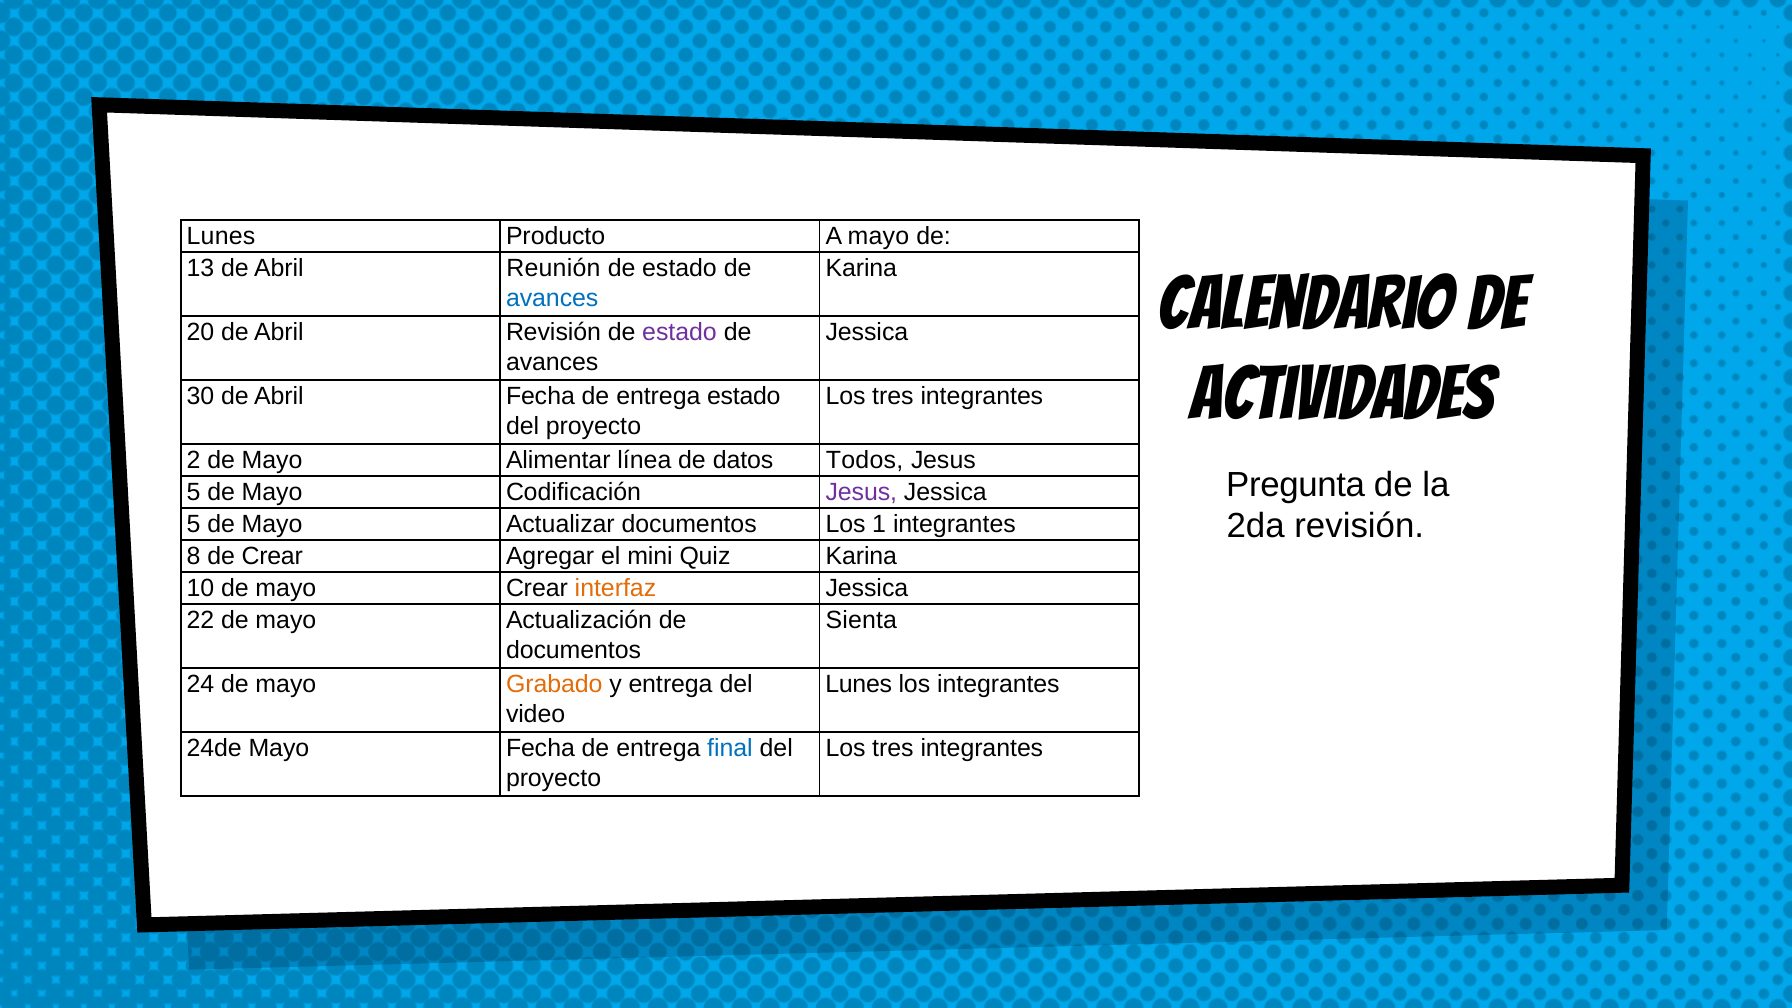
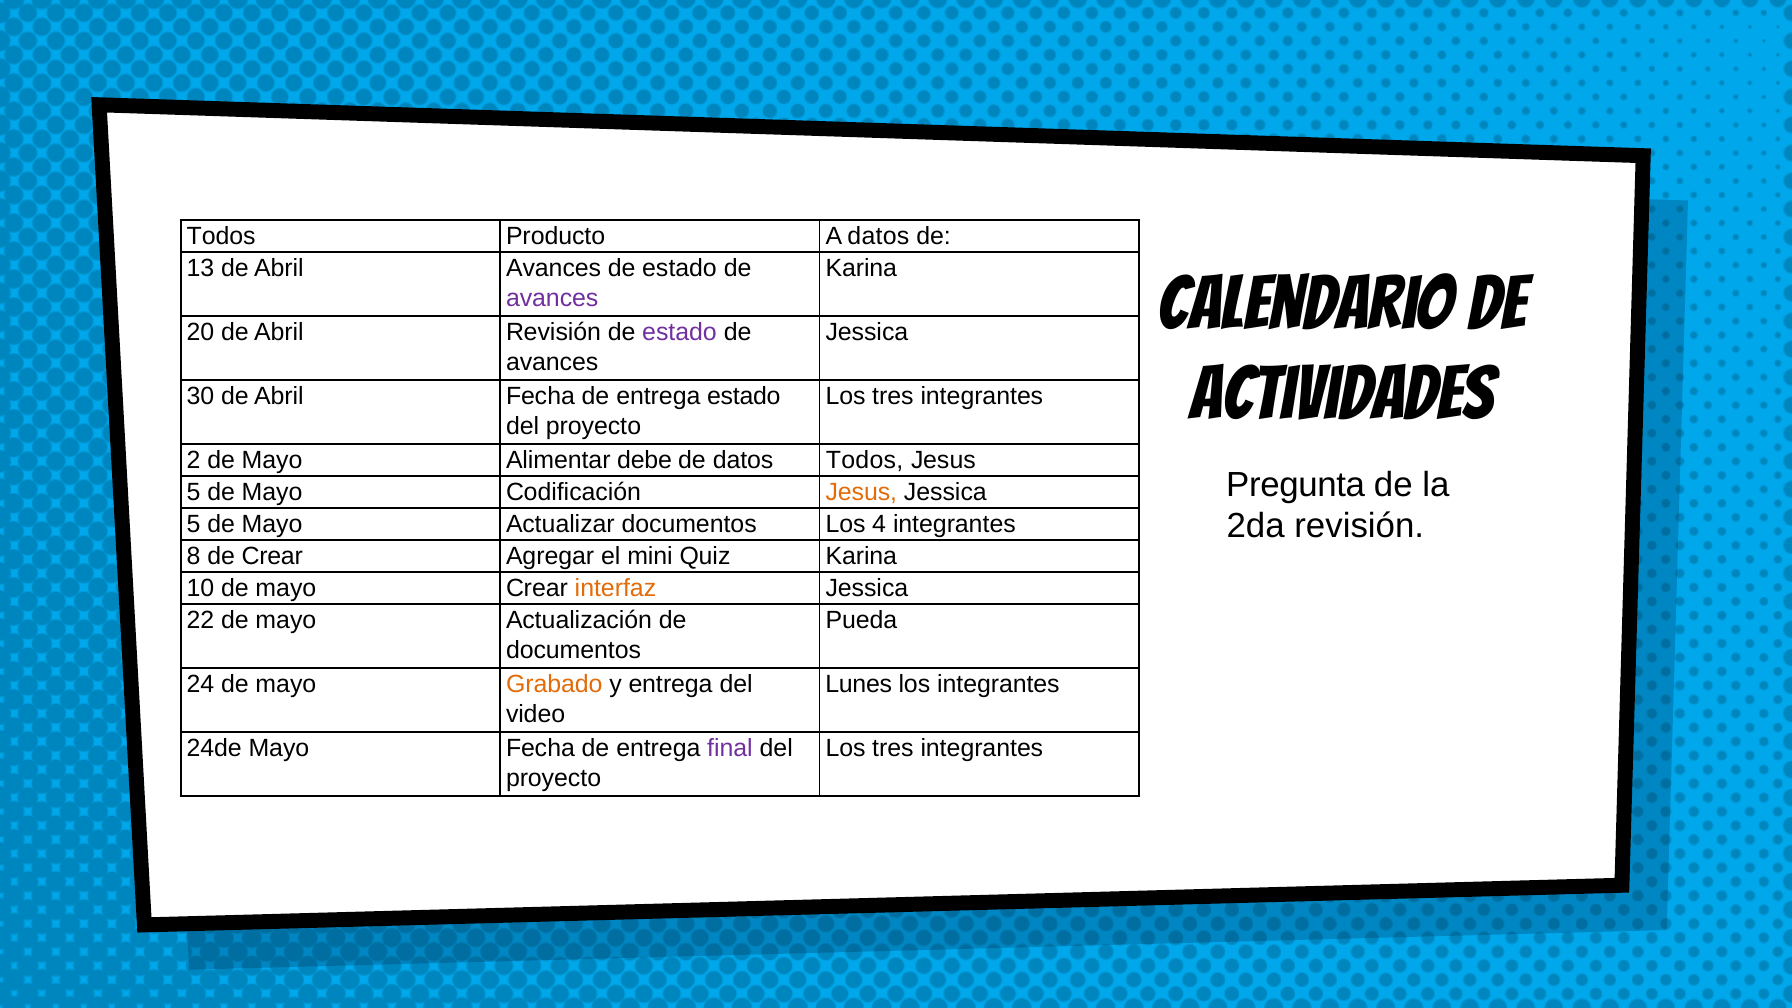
Lunes at (221, 236): Lunes -> Todos
A mayo: mayo -> datos
Abril Reunión: Reunión -> Avances
avances at (552, 298) colour: blue -> purple
línea: línea -> debe
Jesus at (861, 492) colour: purple -> orange
1: 1 -> 4
Sienta: Sienta -> Pueda
final colour: blue -> purple
